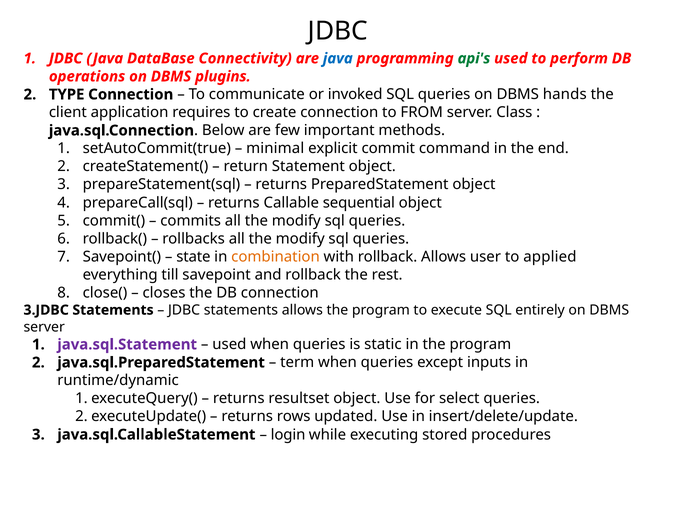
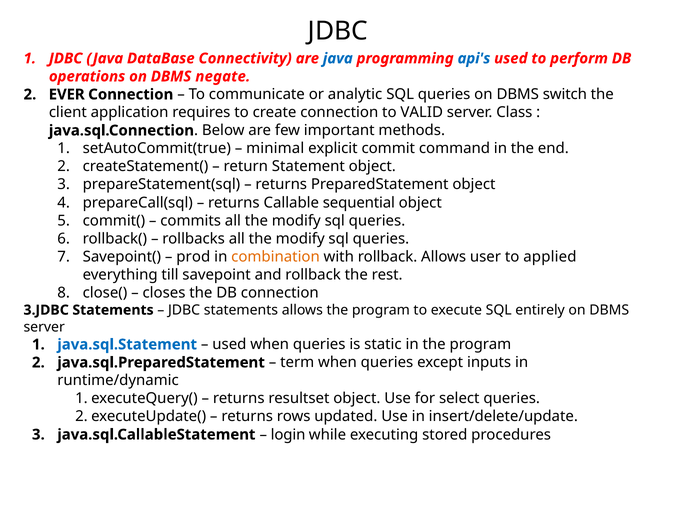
api's colour: green -> blue
plugins: plugins -> negate
TYPE: TYPE -> EVER
invoked: invoked -> analytic
hands: hands -> switch
FROM: FROM -> VALID
state: state -> prod
java.sql.Statement colour: purple -> blue
